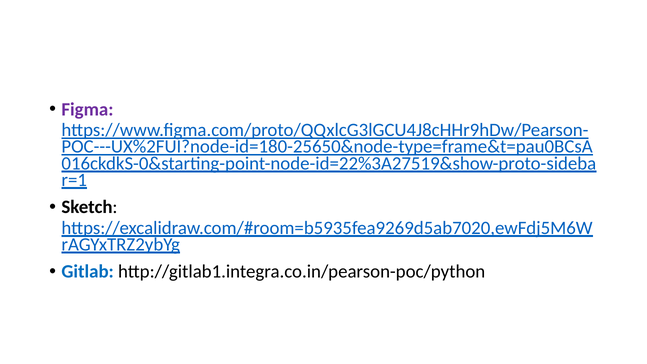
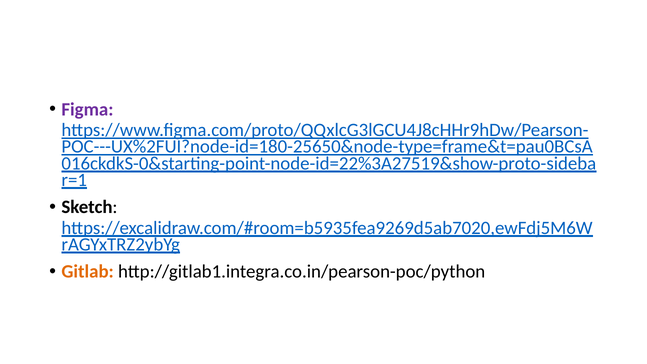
Gitlab colour: blue -> orange
